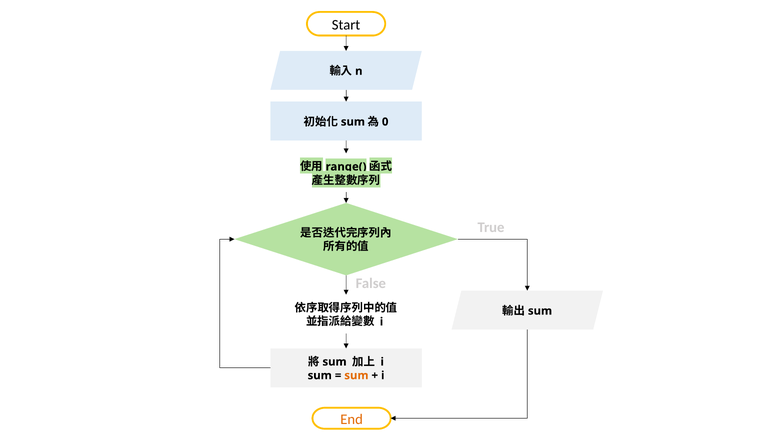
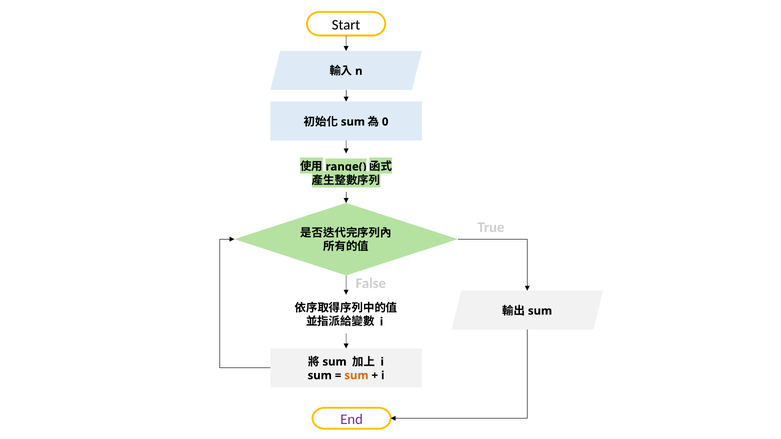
End colour: orange -> purple
